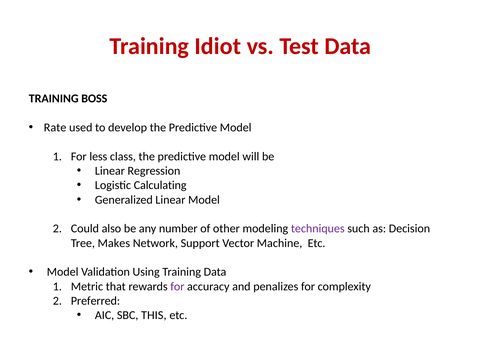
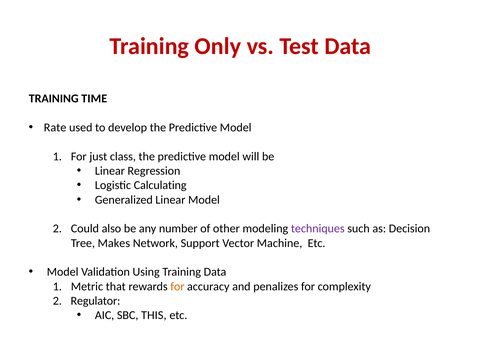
Idiot: Idiot -> Only
BOSS: BOSS -> TIME
less: less -> just
for at (177, 286) colour: purple -> orange
Preferred: Preferred -> Regulator
